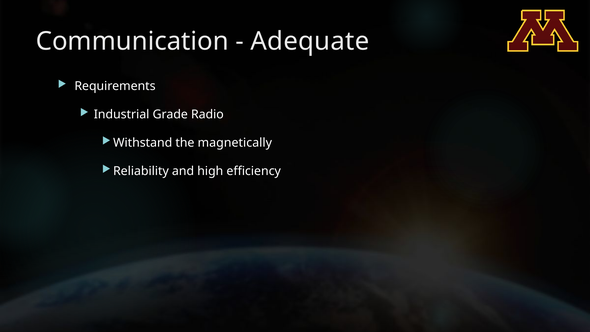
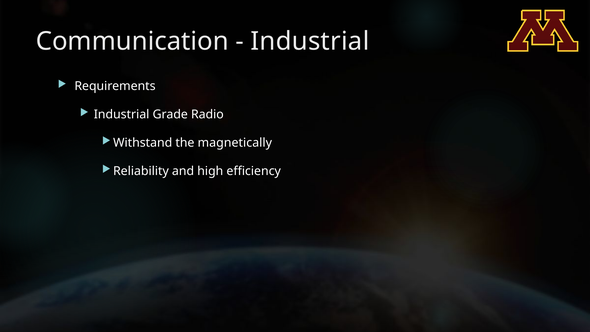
Adequate at (310, 41): Adequate -> Industrial
